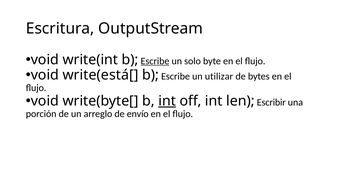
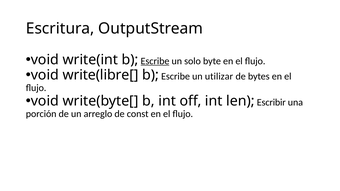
write(está[: write(está[ -> write(libre[
int at (167, 101) underline: present -> none
envío: envío -> const
